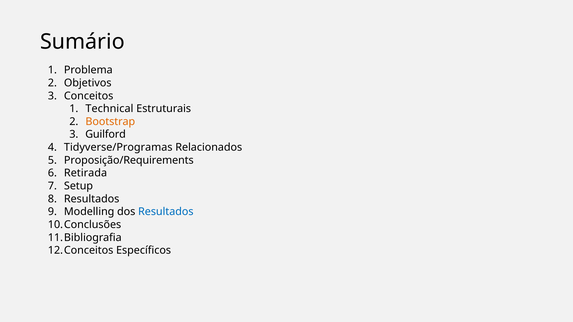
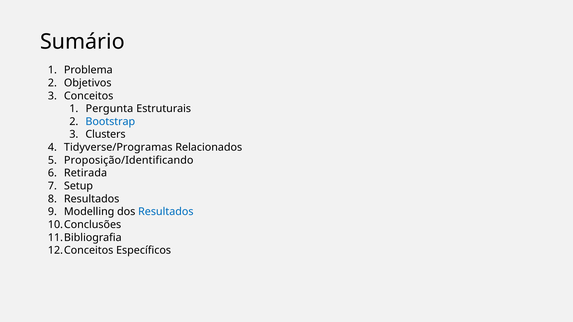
Technical: Technical -> Pergunta
Bootstrap colour: orange -> blue
Guilford: Guilford -> Clusters
Proposição/Requirements: Proposição/Requirements -> Proposição/Identificando
